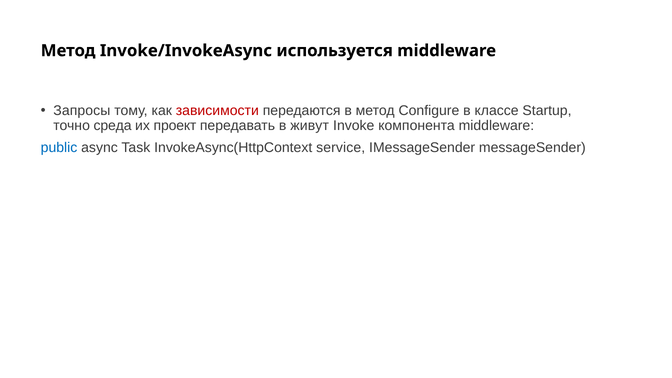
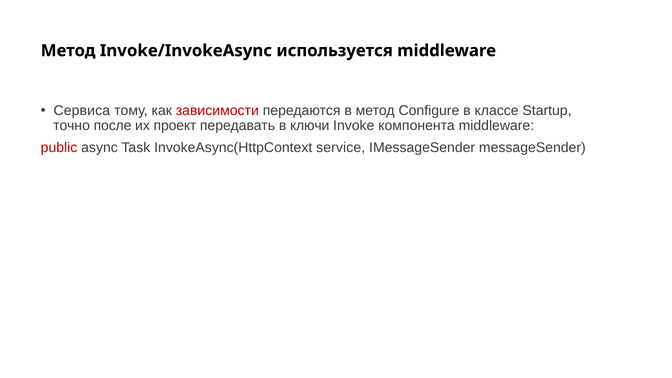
Запросы: Запросы -> Сервиса
среда: среда -> после
живут: живут -> ключи
public colour: blue -> red
